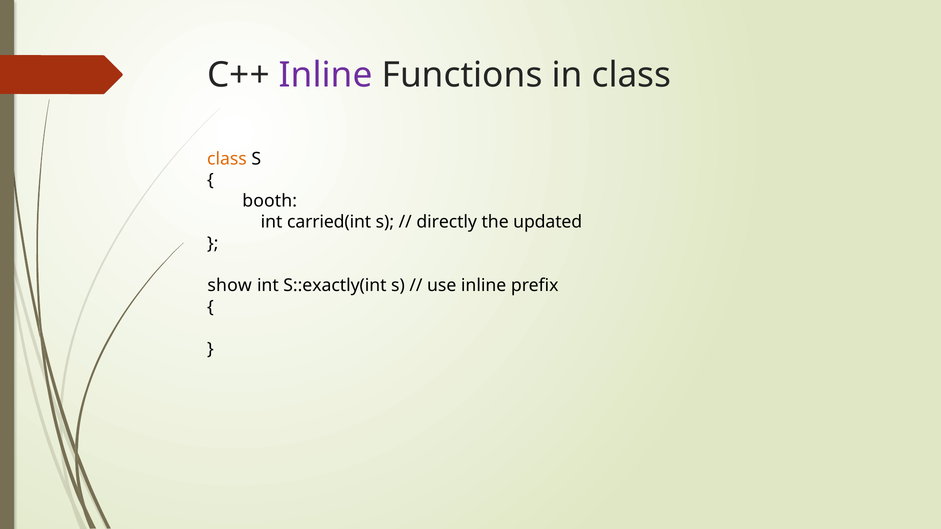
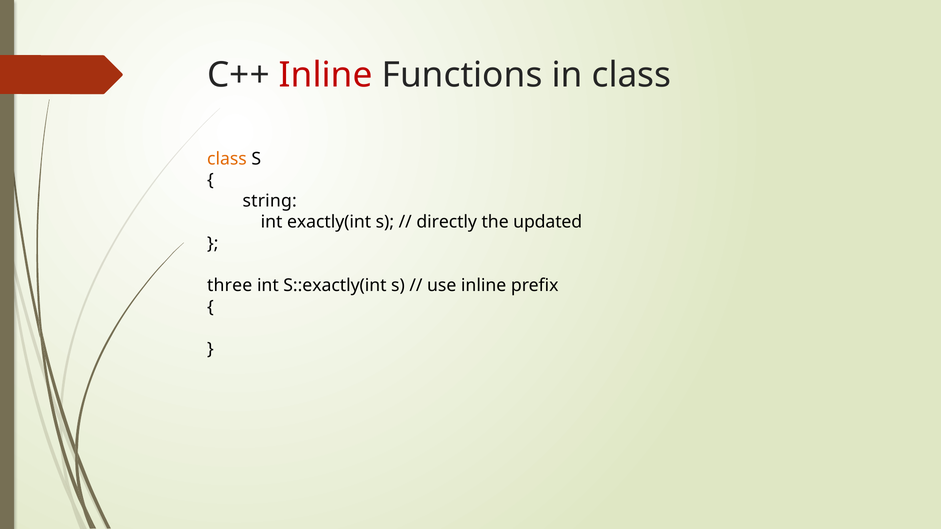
Inline at (326, 75) colour: purple -> red
booth: booth -> string
carried(int: carried(int -> exactly(int
show: show -> three
